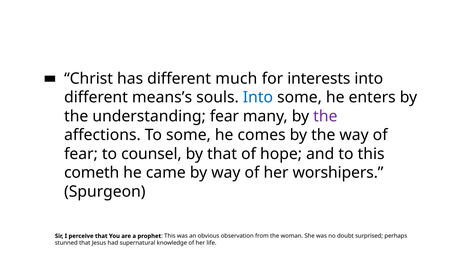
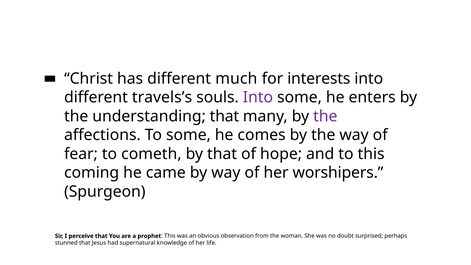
means’s: means’s -> travels’s
Into at (258, 97) colour: blue -> purple
understanding fear: fear -> that
counsel: counsel -> cometh
cometh: cometh -> coming
